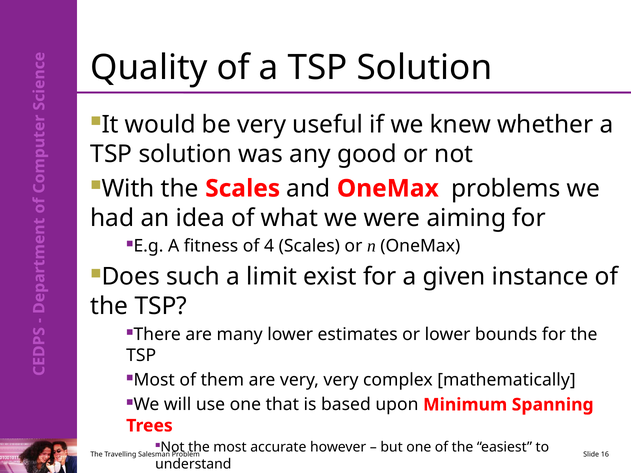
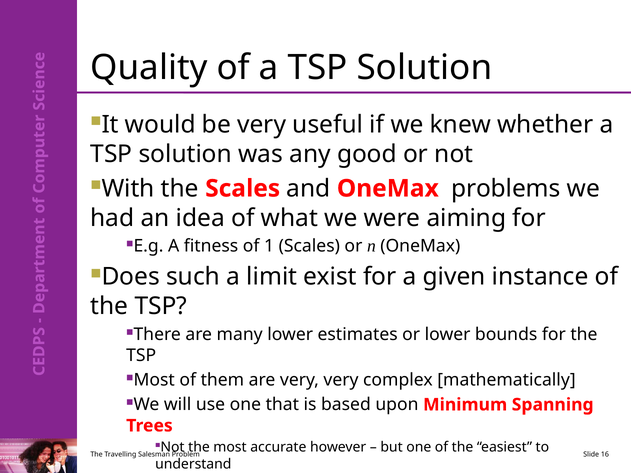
4: 4 -> 1
